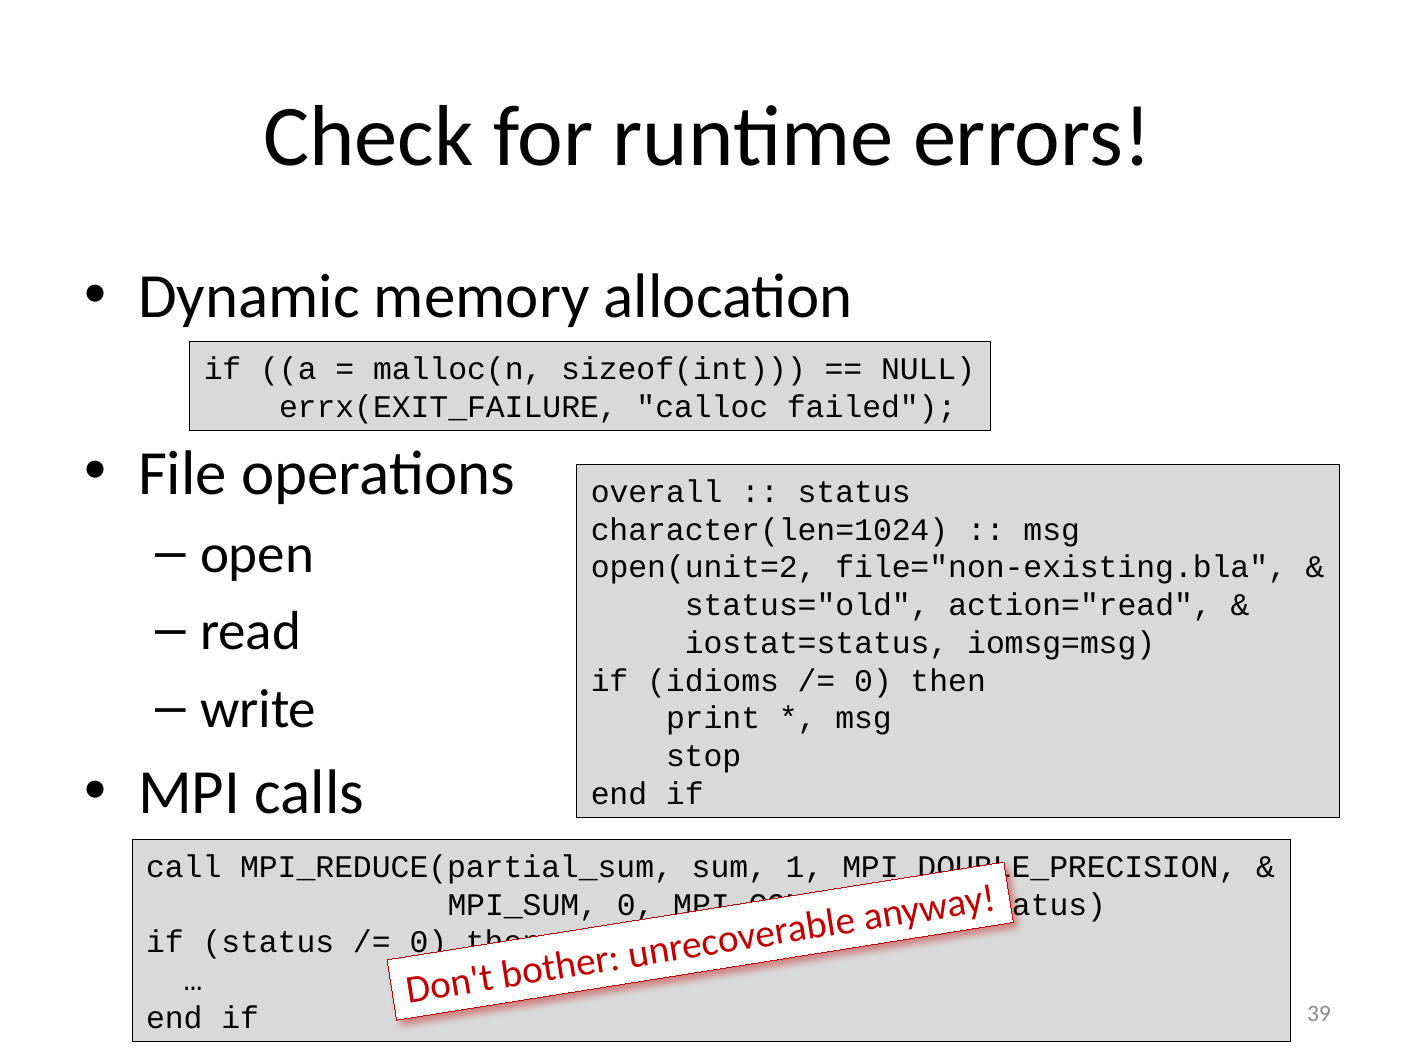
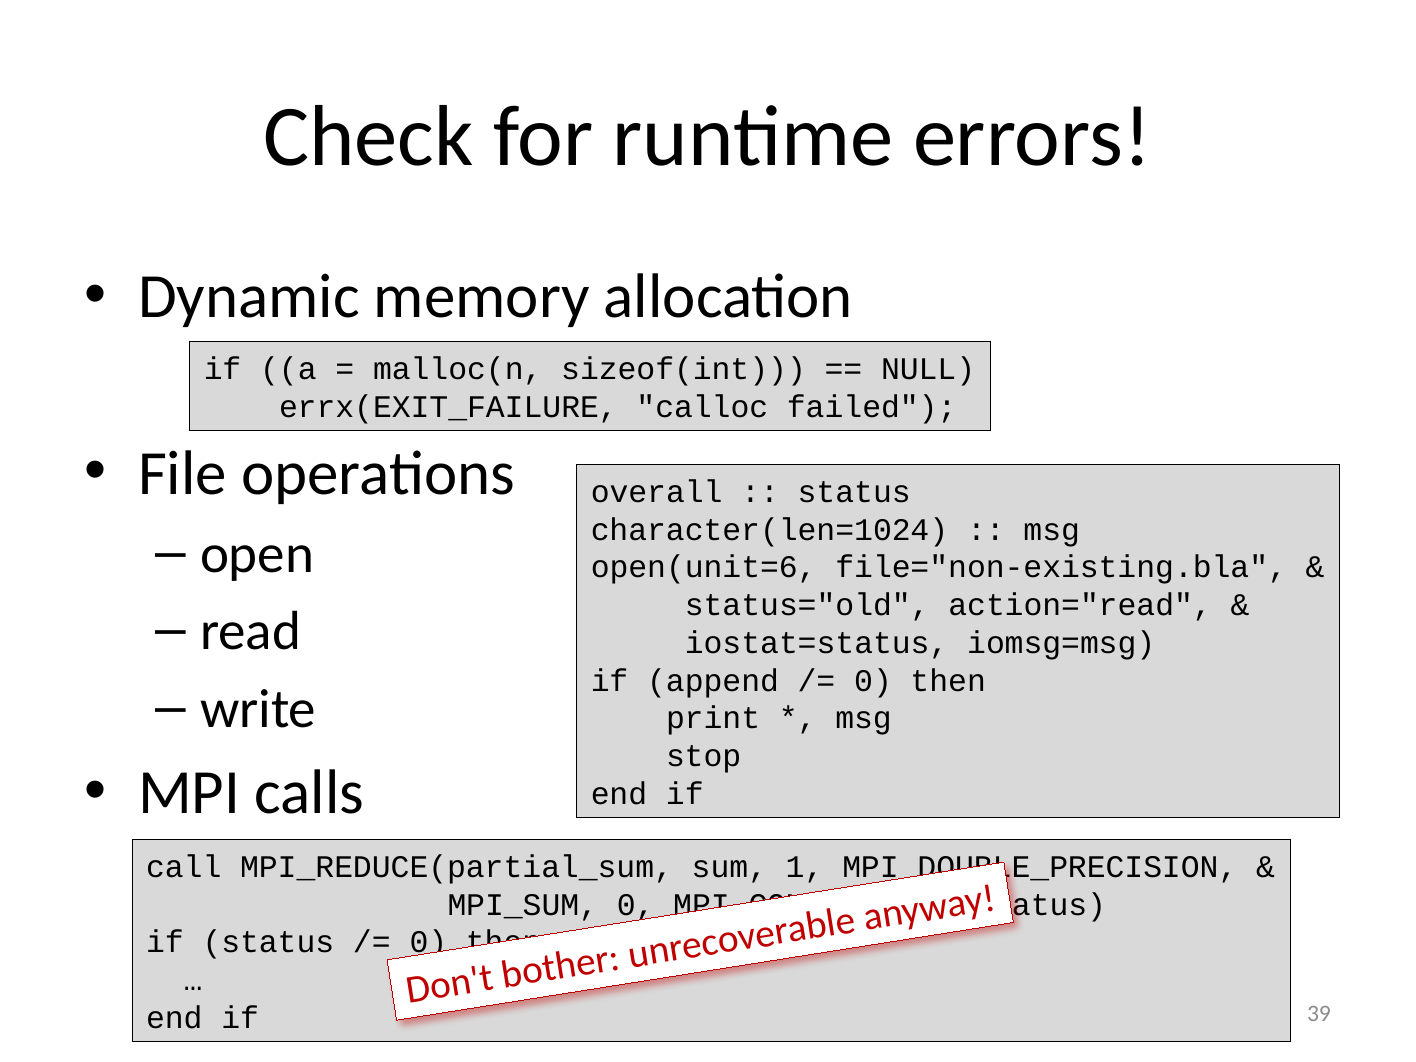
open(unit=2: open(unit=2 -> open(unit=6
idioms: idioms -> append
